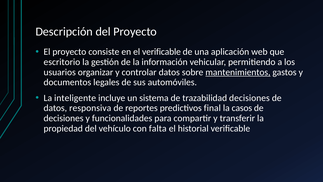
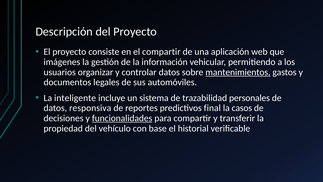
el verificable: verificable -> compartir
escritorio: escritorio -> imágenes
trazabilidad decisiones: decisiones -> personales
funcionalidades underline: none -> present
falta: falta -> base
